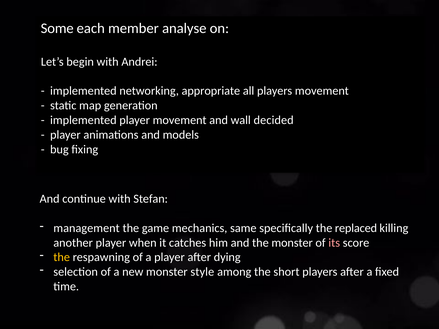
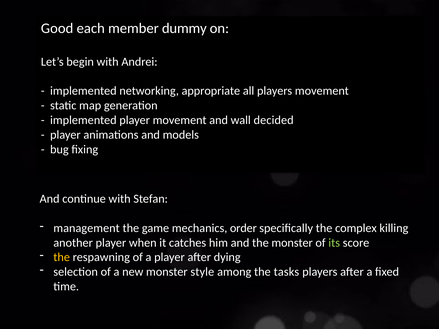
Some: Some -> Good
analyse: analyse -> dummy
same: same -> order
replaced: replaced -> complex
its colour: pink -> light green
short: short -> tasks
